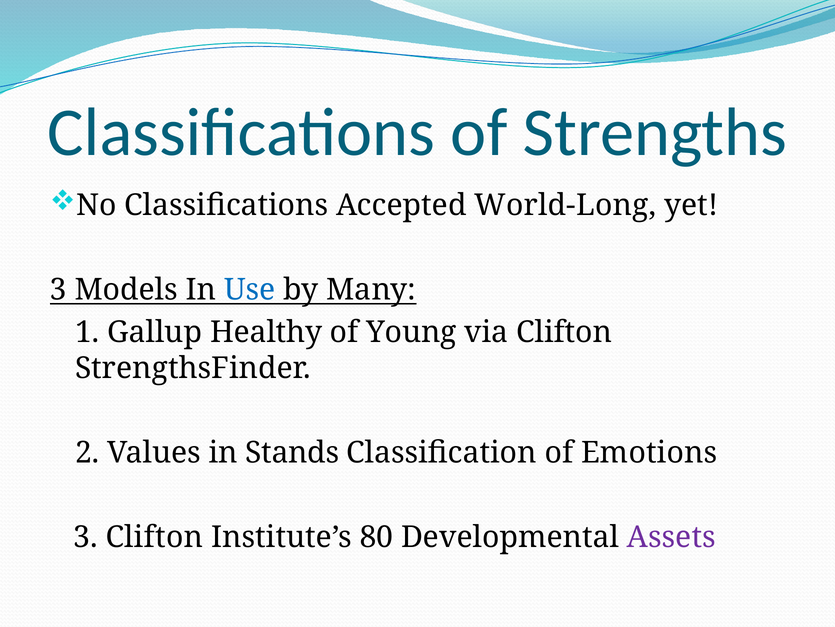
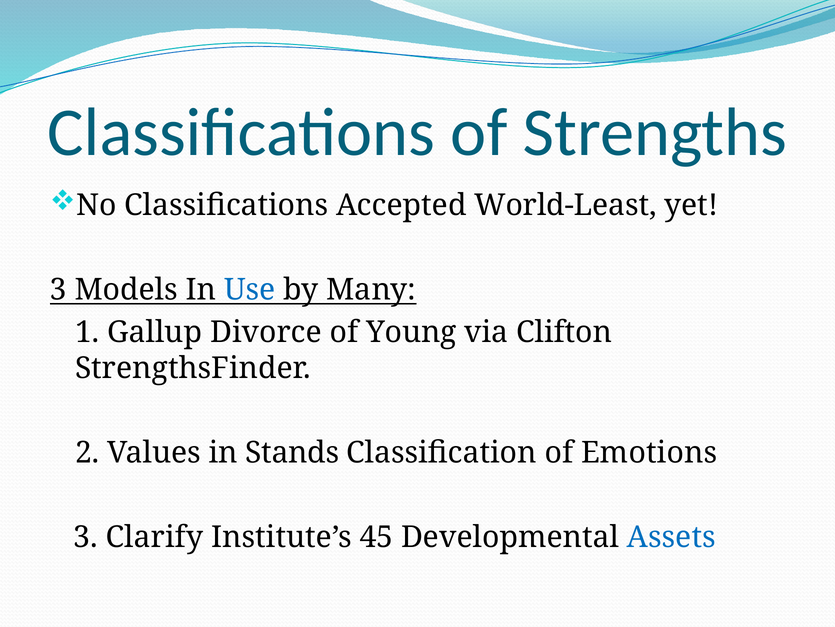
World-Long: World-Long -> World-Least
Healthy: Healthy -> Divorce
3 Clifton: Clifton -> Clarify
80: 80 -> 45
Assets colour: purple -> blue
